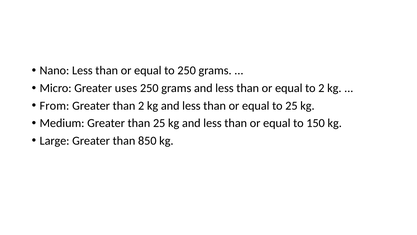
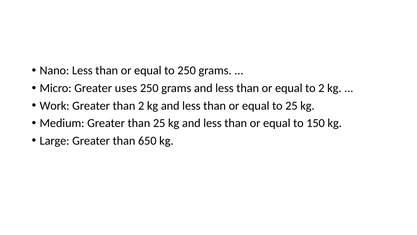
From: From -> Work
850: 850 -> 650
